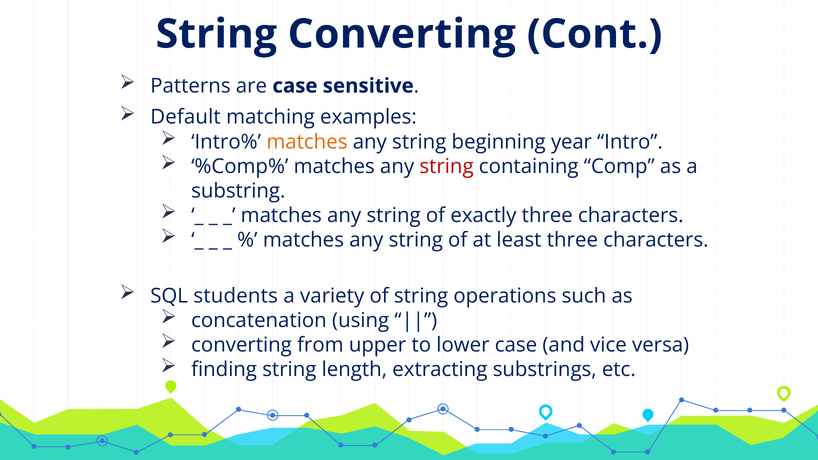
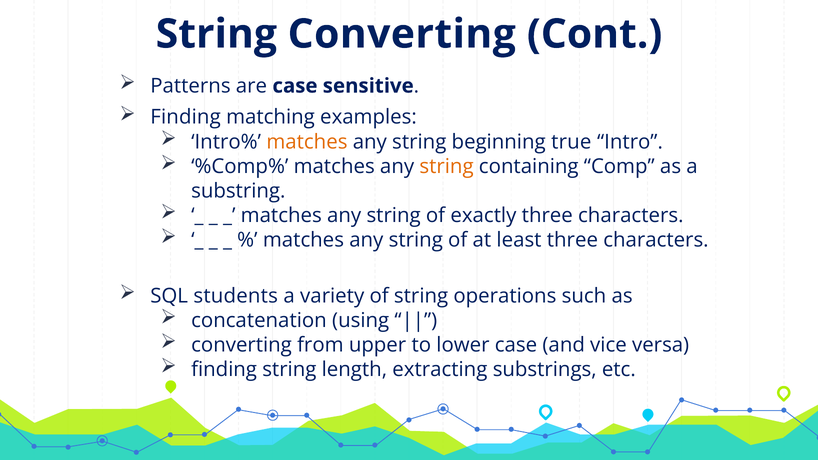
Default at (186, 117): Default -> Finding
year: year -> true
string at (447, 166) colour: red -> orange
